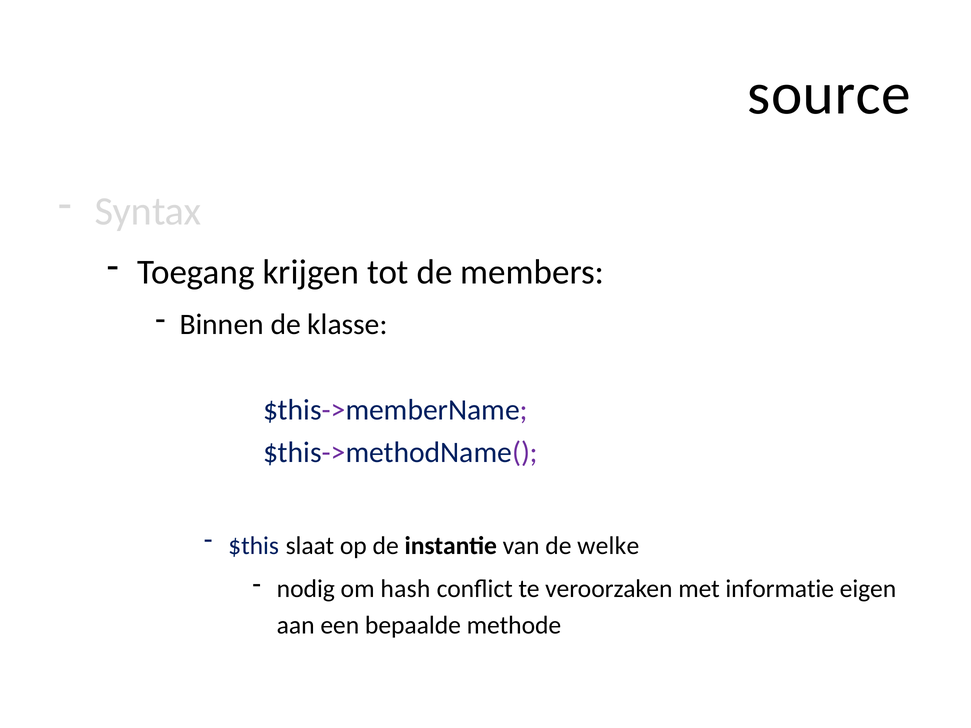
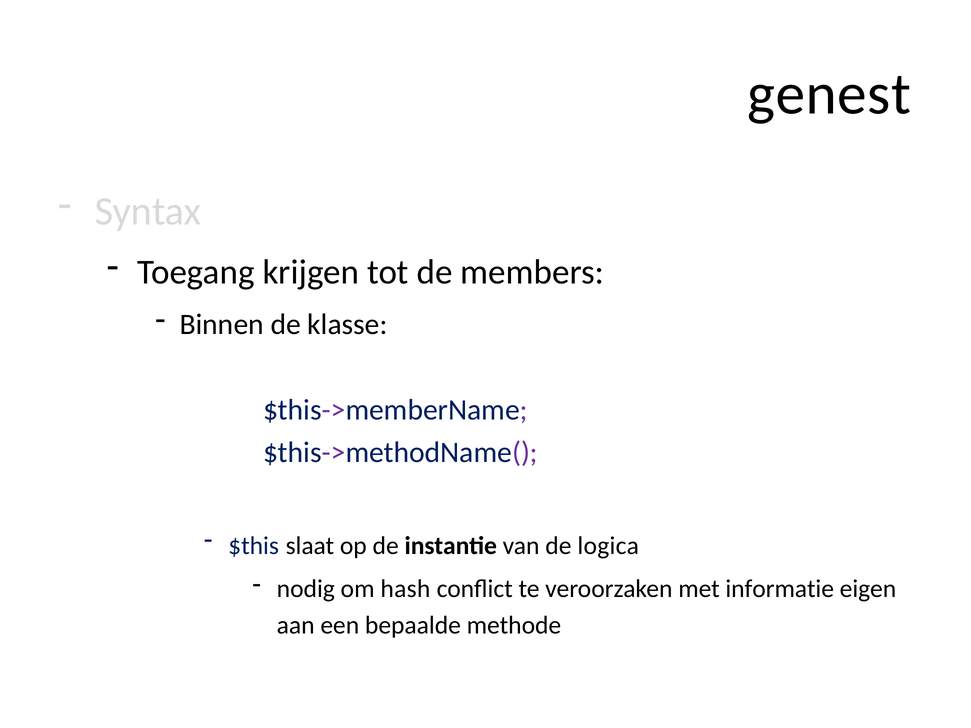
source: source -> genest
welke: welke -> logica
